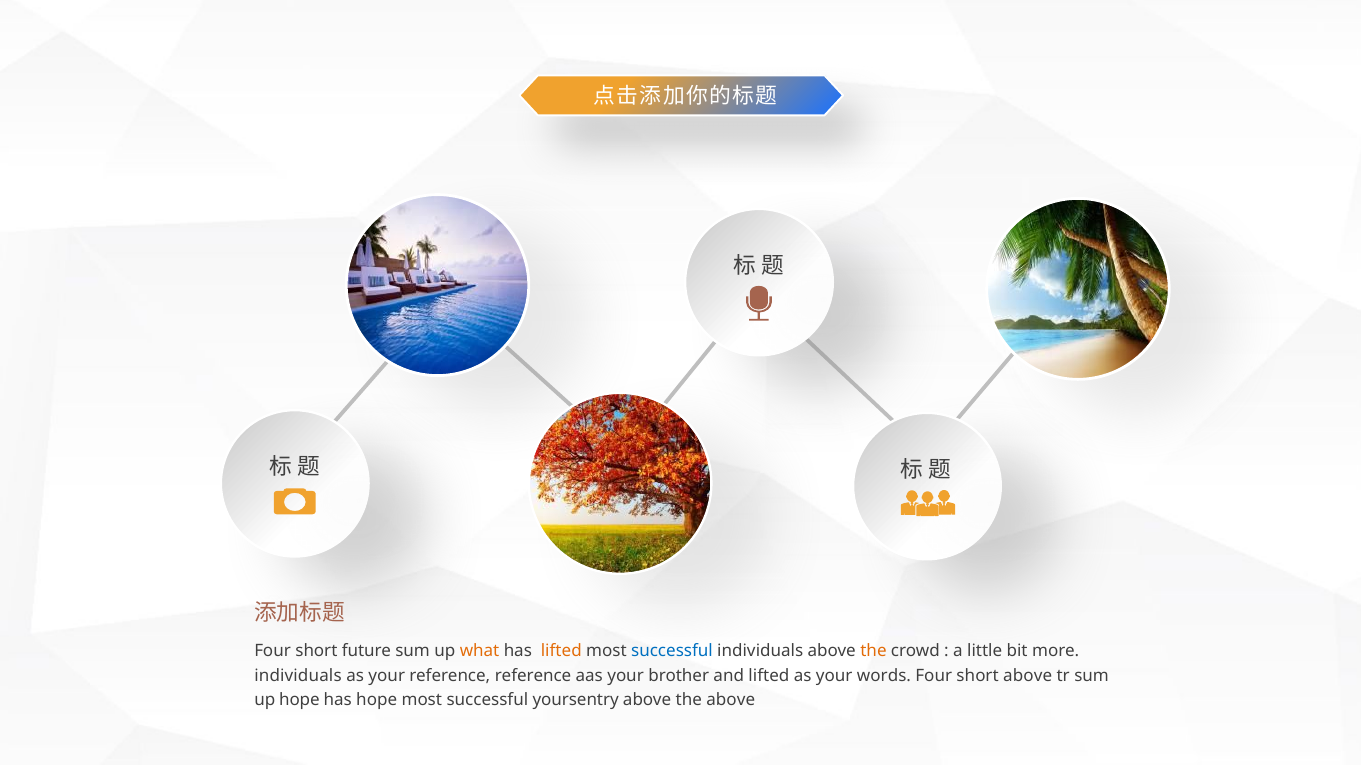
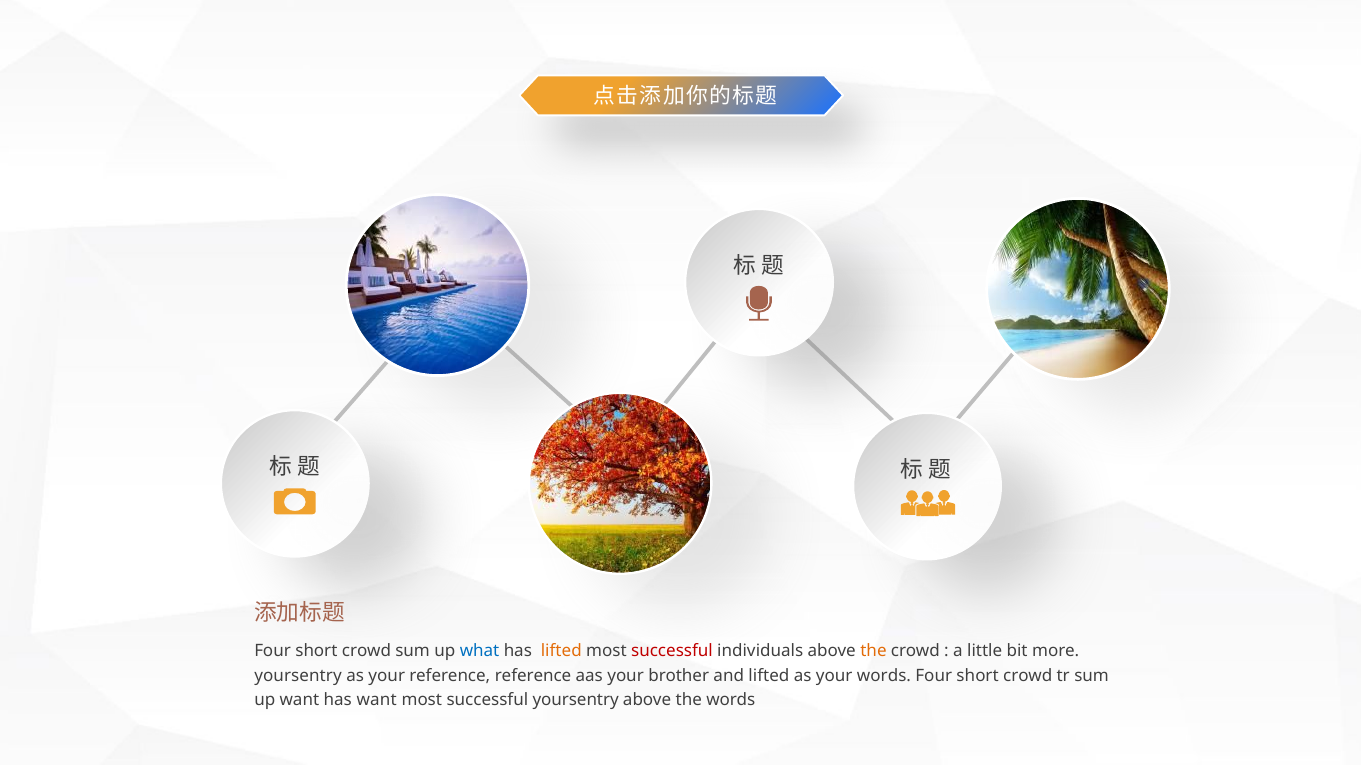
future at (367, 652): future -> crowd
what colour: orange -> blue
successful at (672, 652) colour: blue -> red
individuals at (298, 676): individuals -> yoursentry
above at (1028, 676): above -> crowd
up hope: hope -> want
has hope: hope -> want
the above: above -> words
